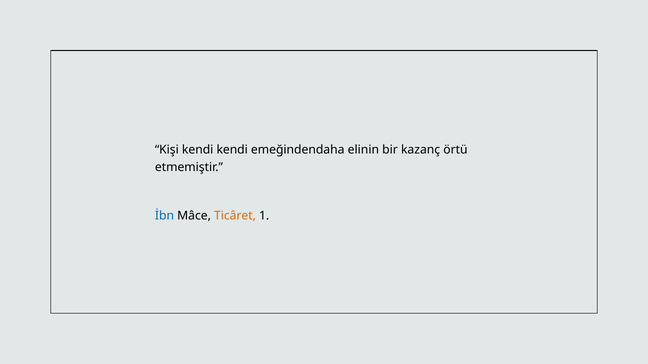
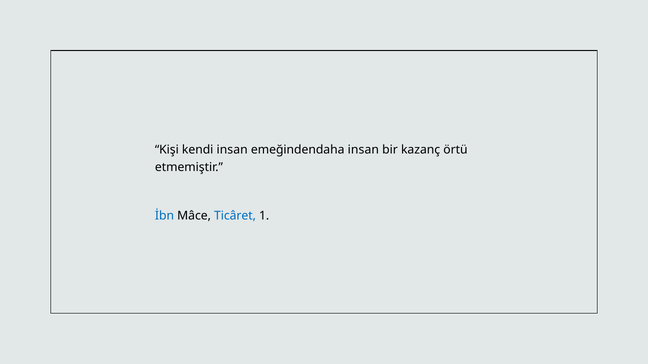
kendi kendi: kendi -> insan
emeğindendaha elinin: elinin -> insan
Ticâret colour: orange -> blue
